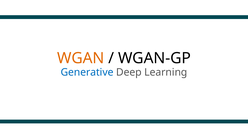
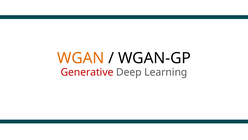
Generative colour: blue -> red
